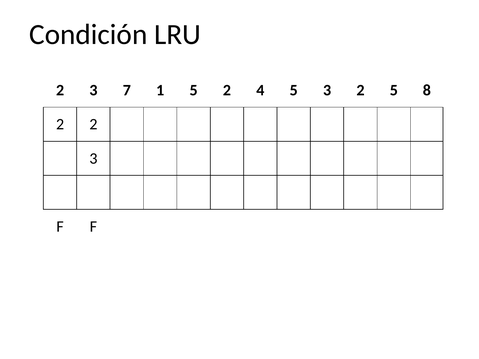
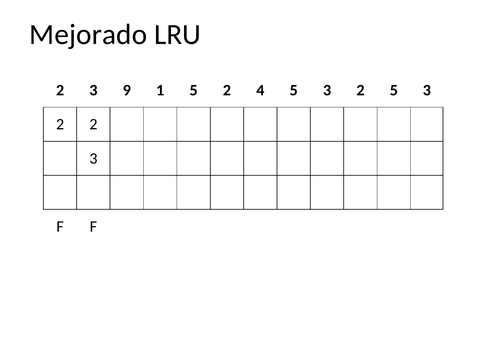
Condición: Condición -> Mejorado
7: 7 -> 9
2 5 8: 8 -> 3
